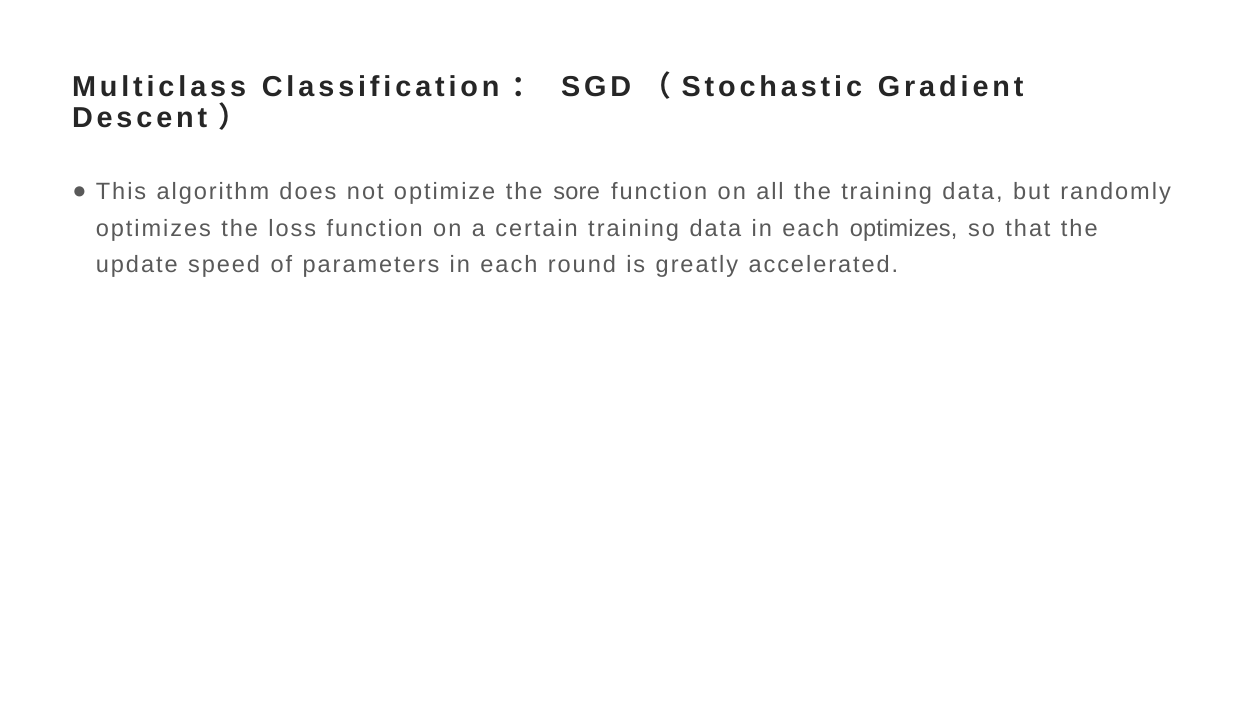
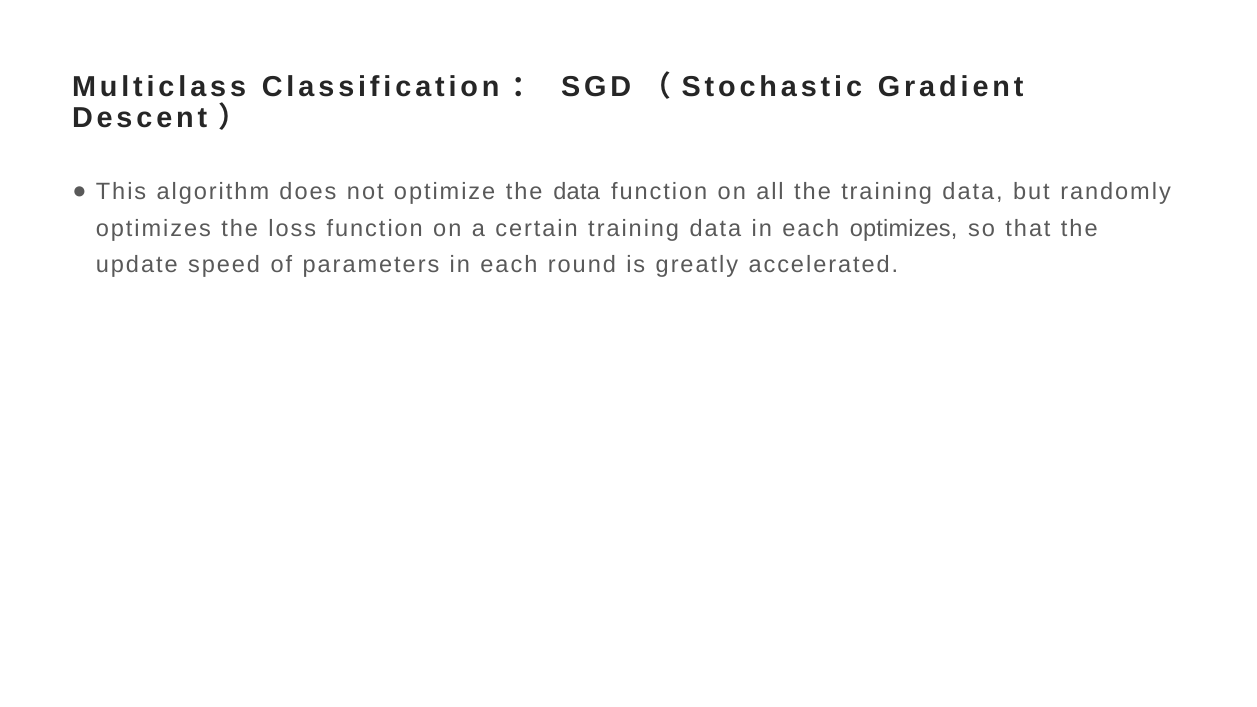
the sore: sore -> data
